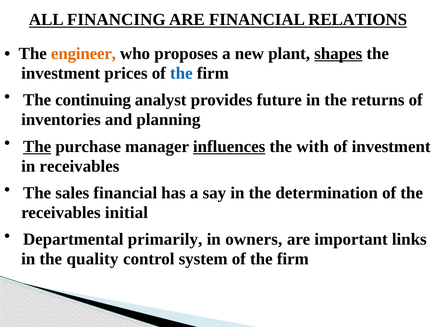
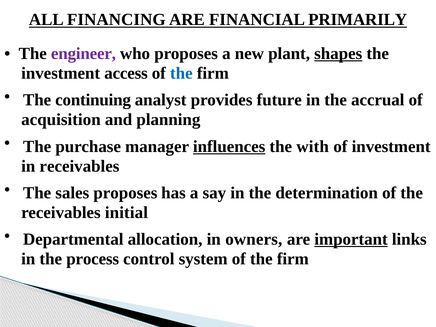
RELATIONS: RELATIONS -> PRIMARILY
engineer colour: orange -> purple
prices: prices -> access
returns: returns -> accrual
inventories: inventories -> acquisition
The at (37, 146) underline: present -> none
sales financial: financial -> proposes
primarily: primarily -> allocation
important underline: none -> present
quality: quality -> process
